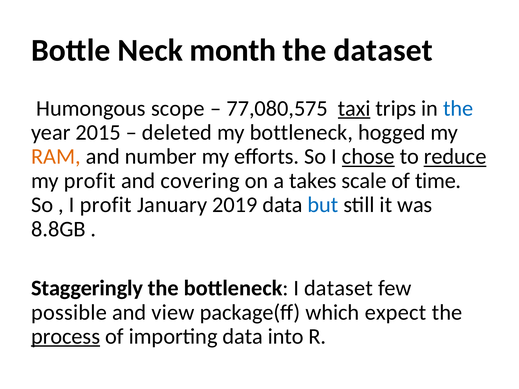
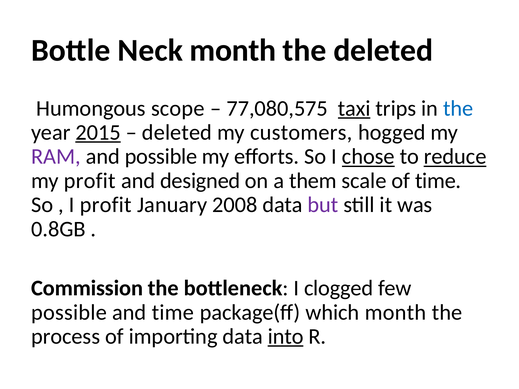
the dataset: dataset -> deleted
2015 underline: none -> present
my bottleneck: bottleneck -> customers
RAM colour: orange -> purple
and number: number -> possible
covering: covering -> designed
takes: takes -> them
2019: 2019 -> 2008
but colour: blue -> purple
8.8GB: 8.8GB -> 0.8GB
Staggeringly: Staggeringly -> Commission
I dataset: dataset -> clogged
and view: view -> time
which expect: expect -> month
process underline: present -> none
into underline: none -> present
